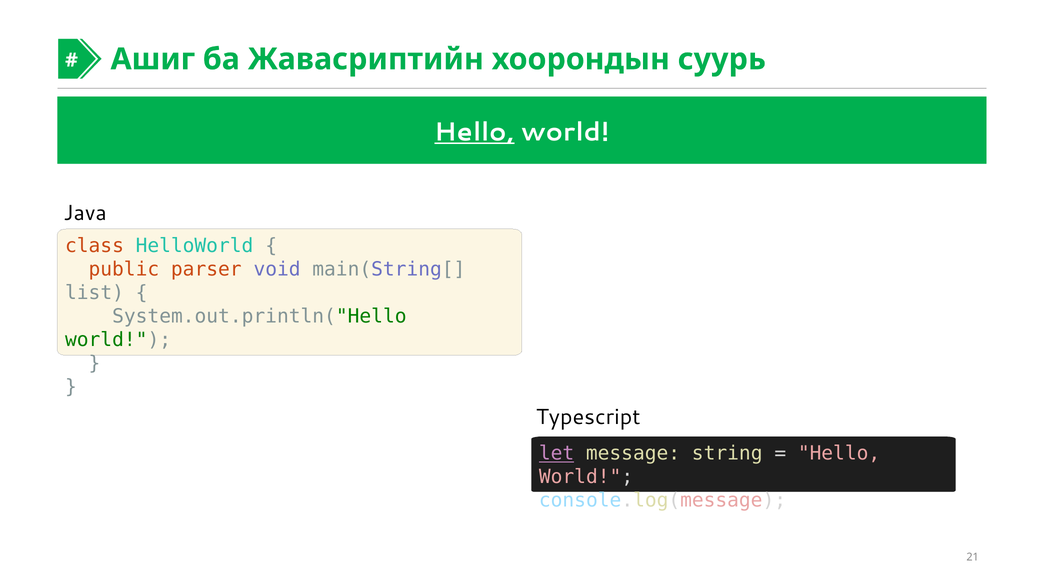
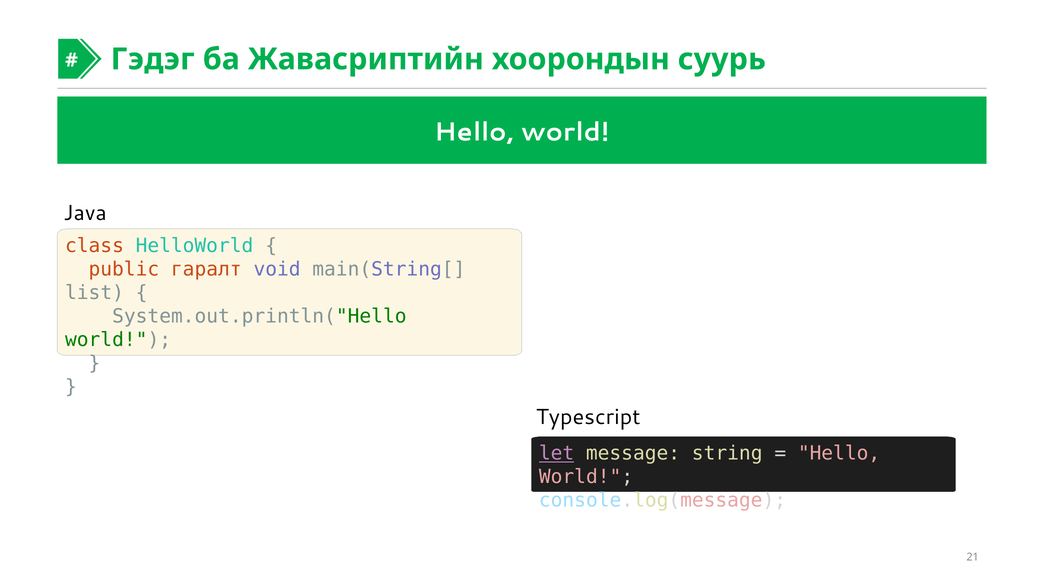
Ашиг: Ашиг -> Гэдэг
Hello at (474, 132) underline: present -> none
parser: parser -> гаралт
